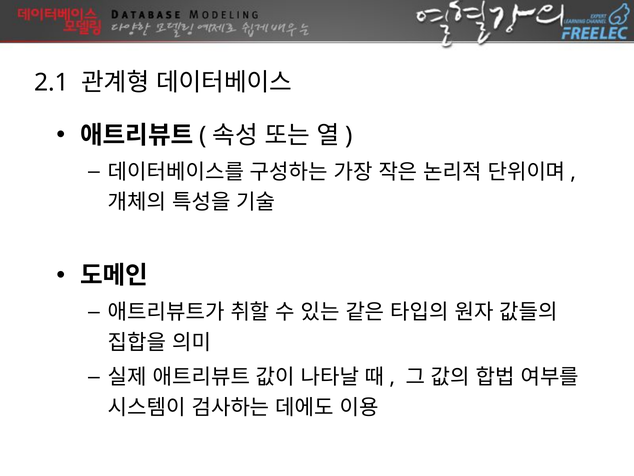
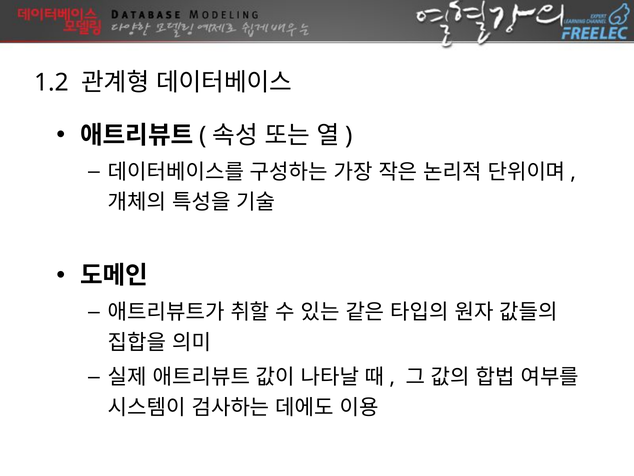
2.1: 2.1 -> 1.2
